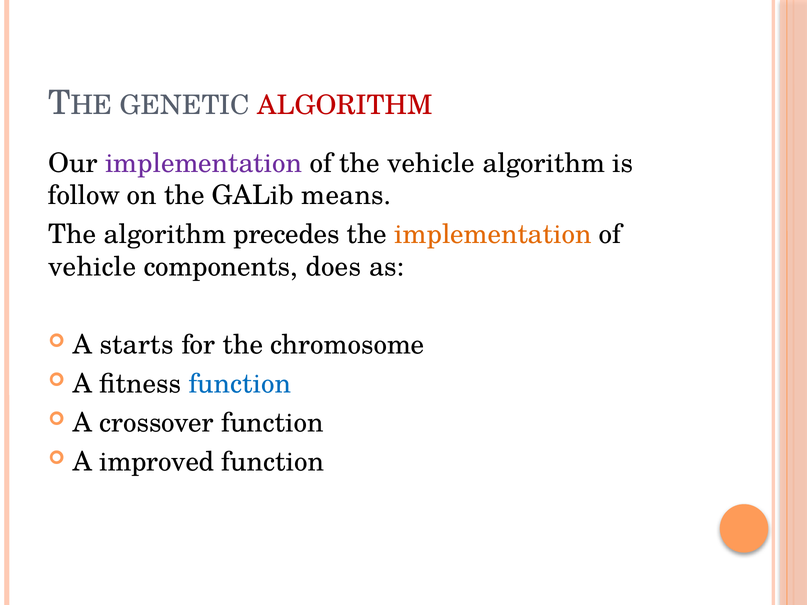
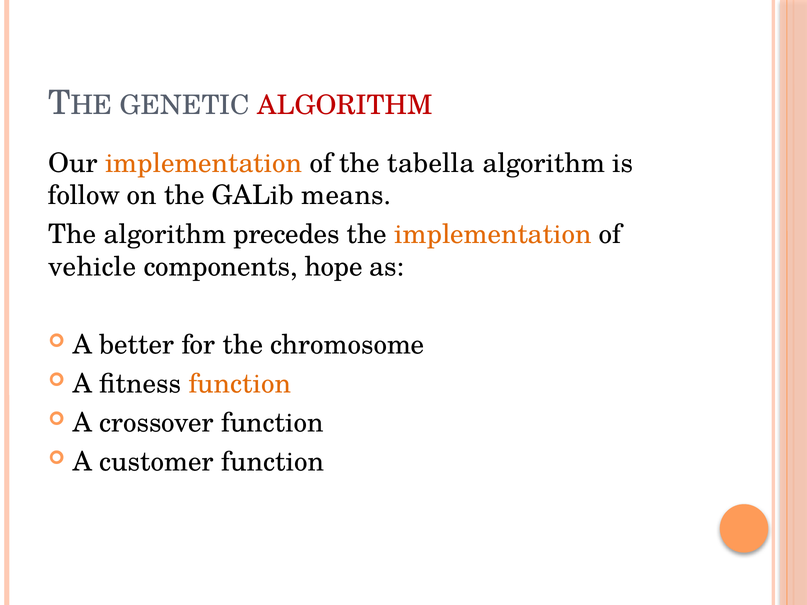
implementation at (204, 163) colour: purple -> orange
the vehicle: vehicle -> tabella
does: does -> hope
starts: starts -> better
function at (240, 384) colour: blue -> orange
improved: improved -> customer
